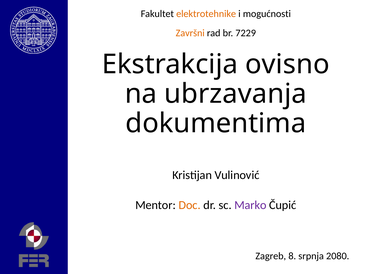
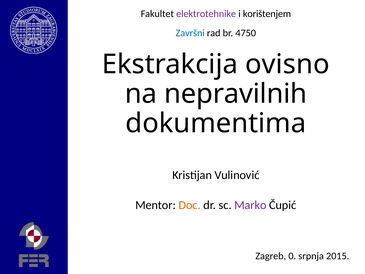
elektrotehnike colour: orange -> purple
mogućnosti: mogućnosti -> korištenjem
Završni colour: orange -> blue
7229: 7229 -> 4750
ubrzavanja: ubrzavanja -> nepravilnih
8: 8 -> 0
2080: 2080 -> 2015
